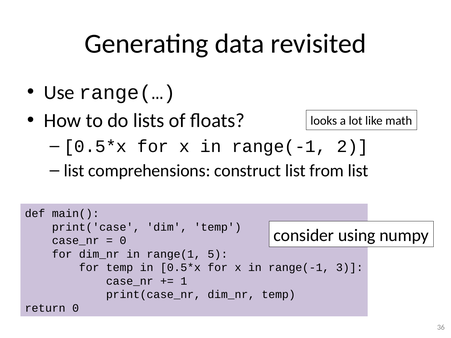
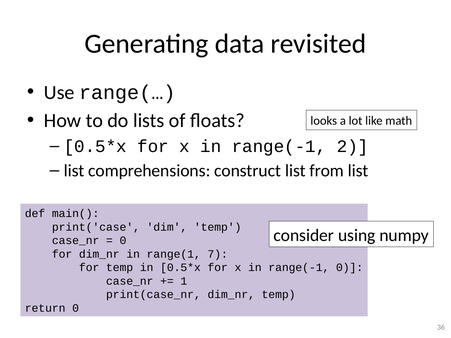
5: 5 -> 7
range(-1 3: 3 -> 0
